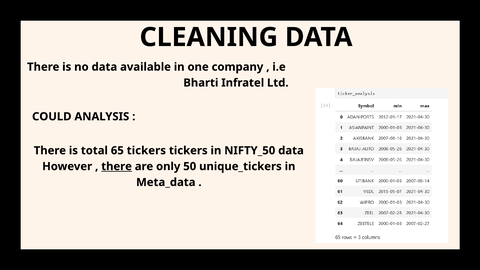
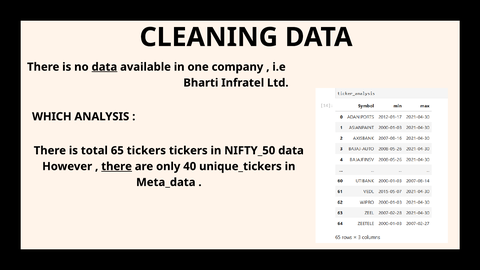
data at (104, 67) underline: none -> present
COULD: COULD -> WHICH
50: 50 -> 40
